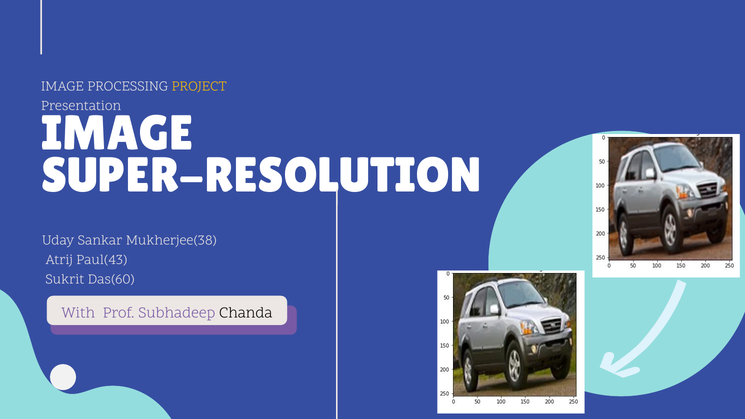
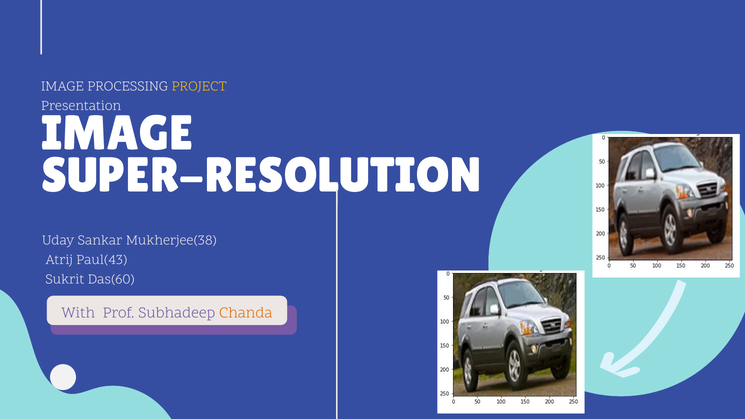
Chanda colour: black -> orange
